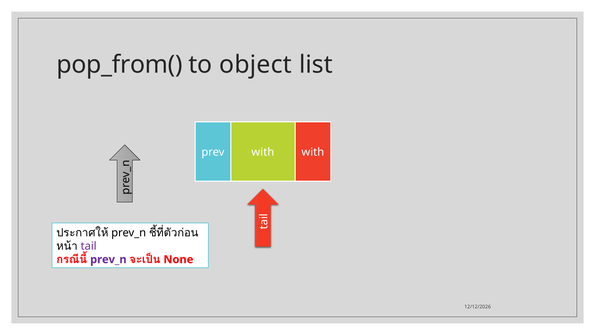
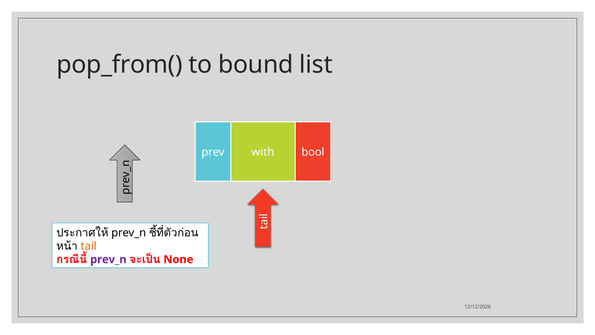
object: object -> bound
prev with: with -> bool
tail colour: purple -> orange
